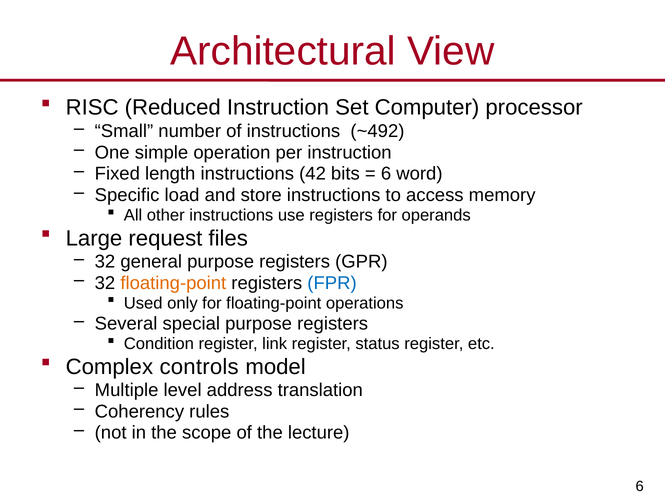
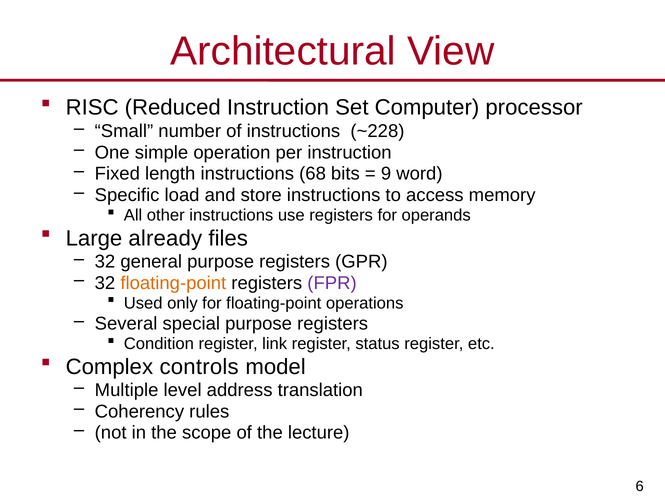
~492: ~492 -> ~228
42: 42 -> 68
6 at (386, 174): 6 -> 9
request: request -> already
FPR colour: blue -> purple
